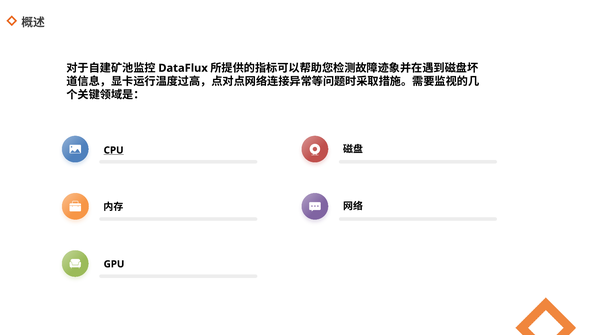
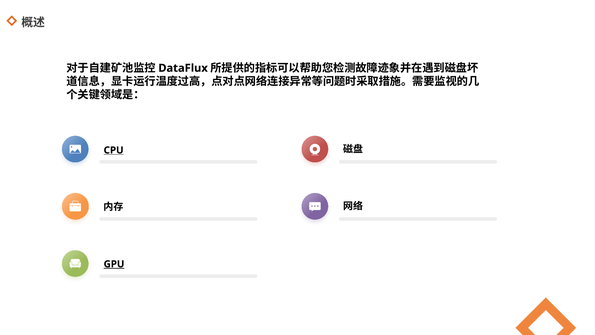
GPU underline: none -> present
